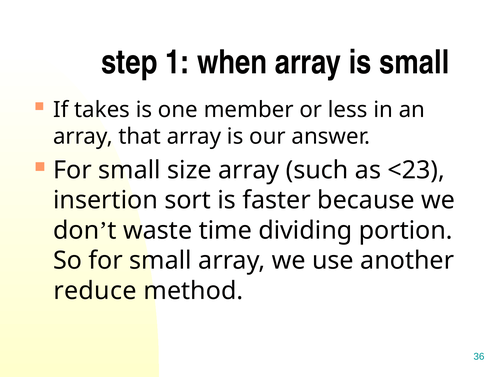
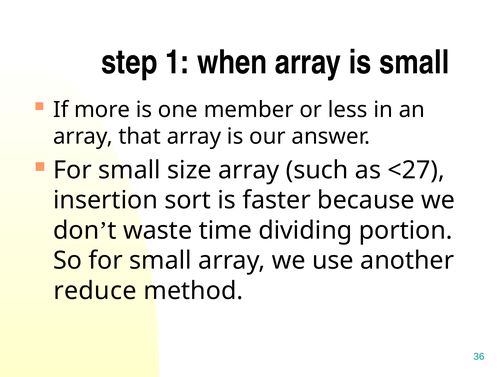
takes: takes -> more
<23: <23 -> <27
